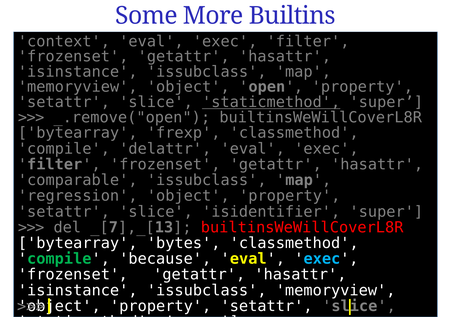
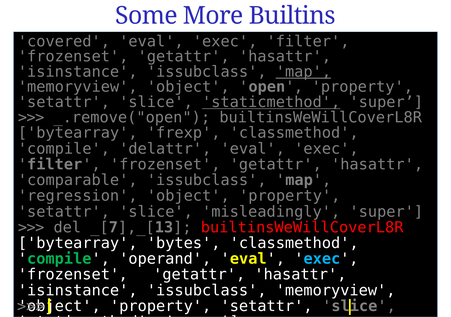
context: context -> covered
map at (303, 72) underline: none -> present
isidentifier: isidentifier -> misleadingly
because: because -> operand
